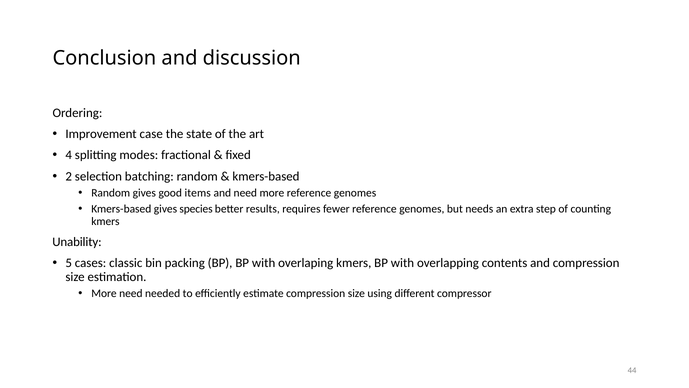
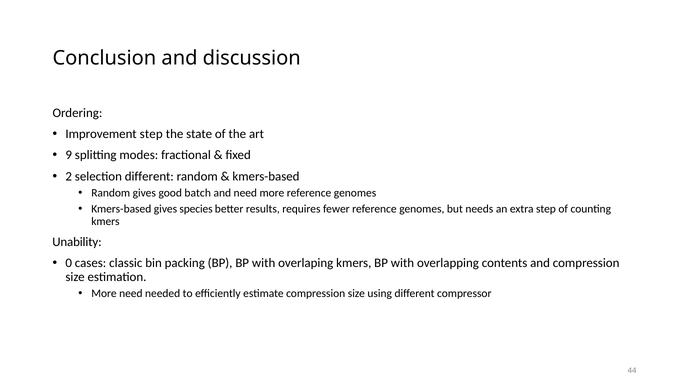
Improvement case: case -> step
4: 4 -> 9
selection batching: batching -> different
items: items -> batch
5: 5 -> 0
